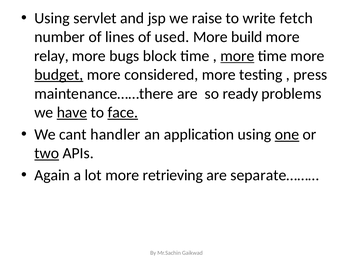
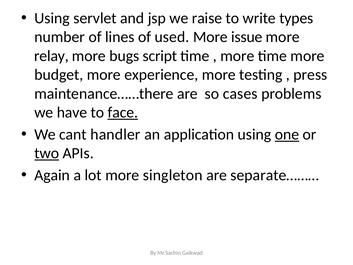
fetch: fetch -> types
build: build -> issue
block: block -> script
more at (237, 56) underline: present -> none
budget underline: present -> none
considered: considered -> experience
ready: ready -> cases
have underline: present -> none
retrieving: retrieving -> singleton
